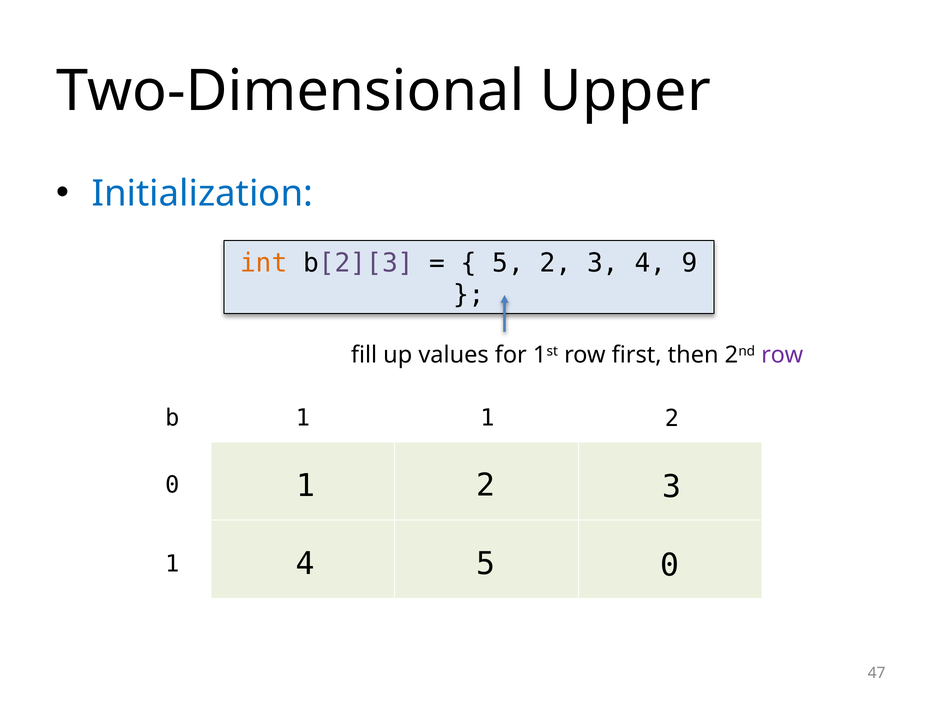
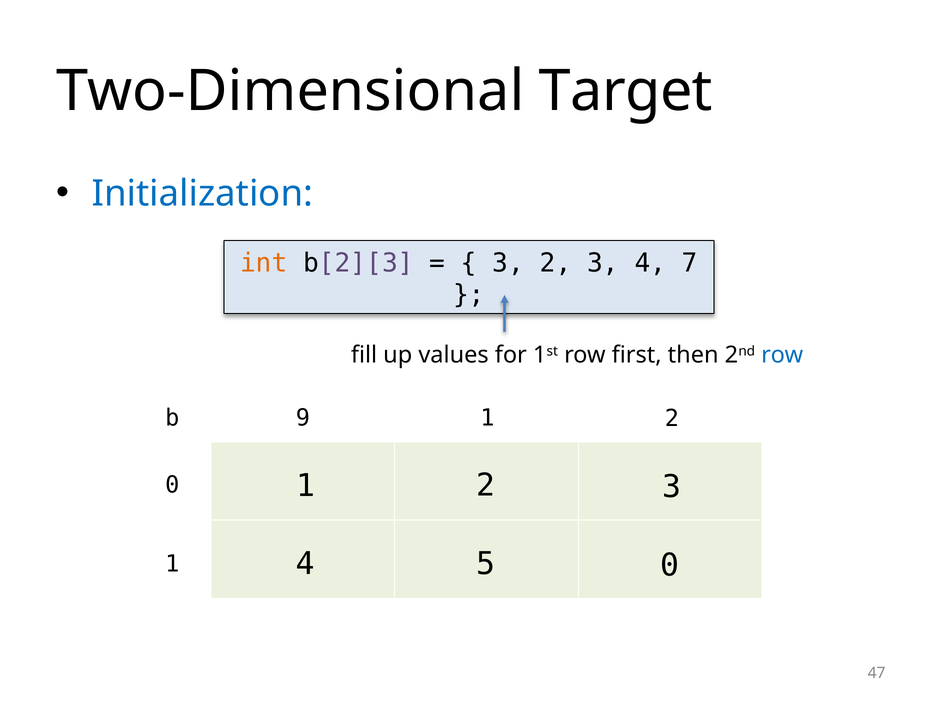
Upper: Upper -> Target
5 at (508, 263): 5 -> 3
9: 9 -> 7
row at (782, 355) colour: purple -> blue
b 1: 1 -> 9
